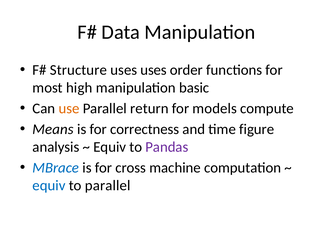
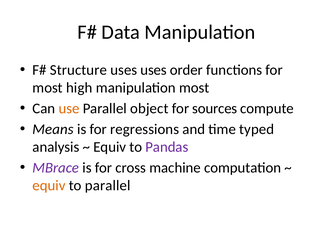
manipulation basic: basic -> most
return: return -> object
models: models -> sources
correctness: correctness -> regressions
figure: figure -> typed
MBrace colour: blue -> purple
equiv at (49, 185) colour: blue -> orange
